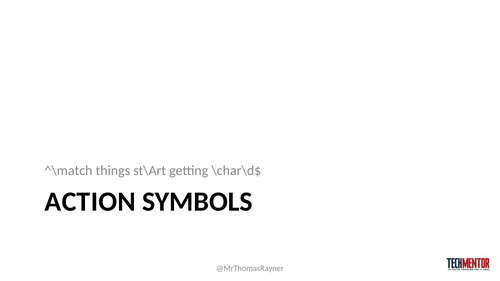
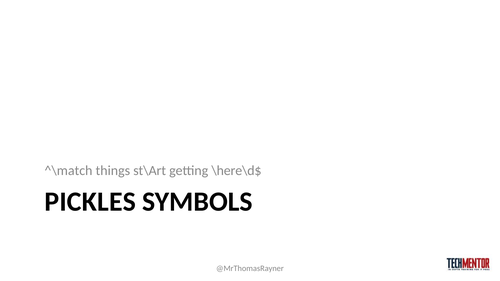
\char\d$: \char\d$ -> \here\d$
ACTION: ACTION -> PICKLES
